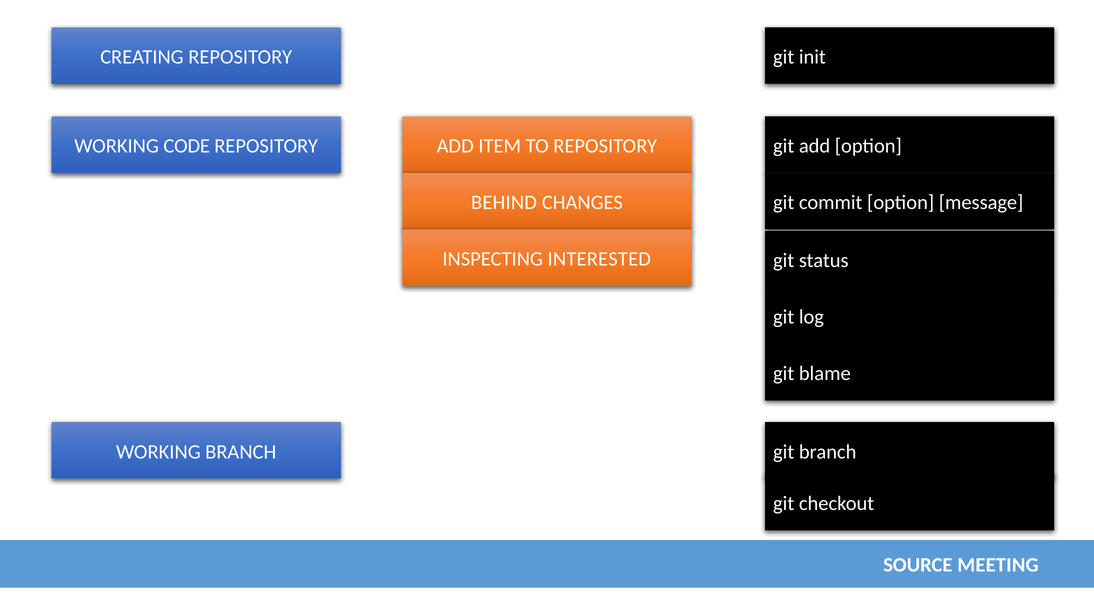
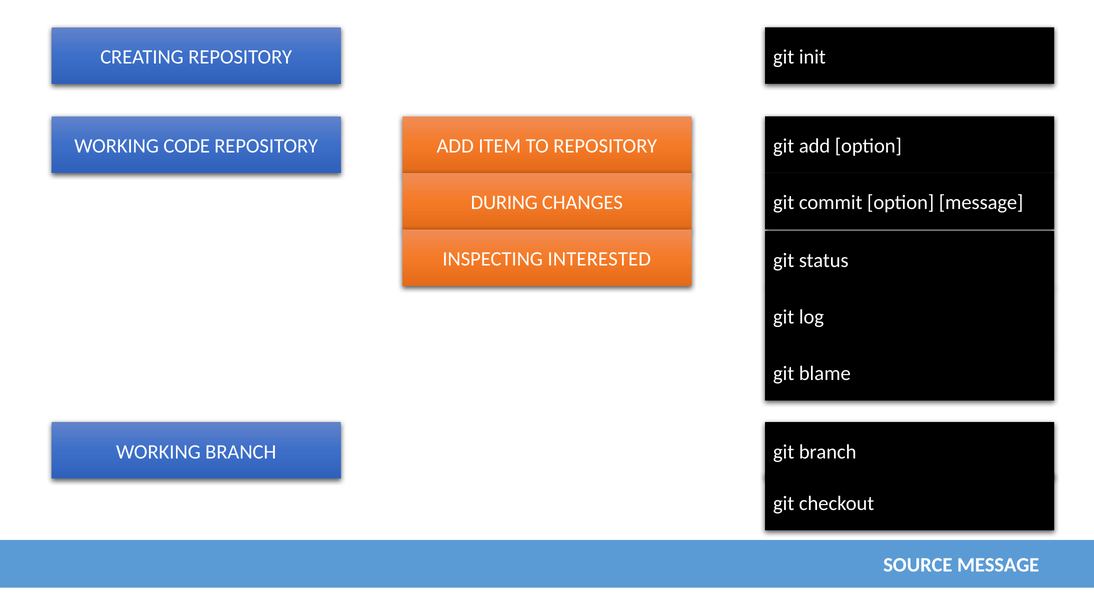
BEHIND: BEHIND -> DURING
SOURCE MEETING: MEETING -> MESSAGE
